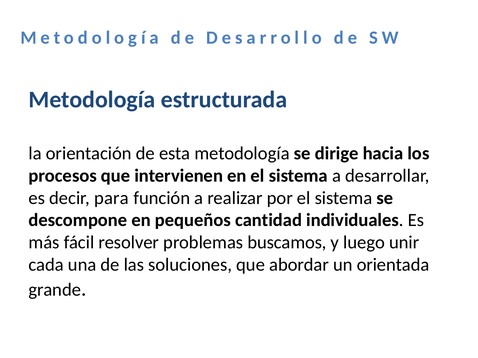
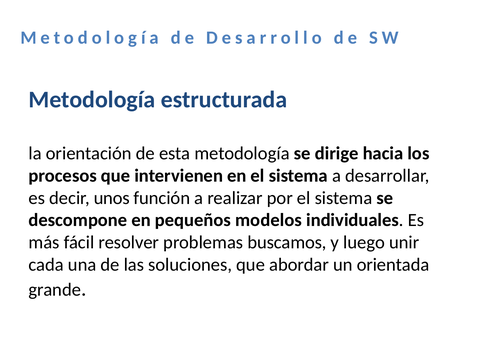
para: para -> unos
cantidad: cantidad -> modelos
